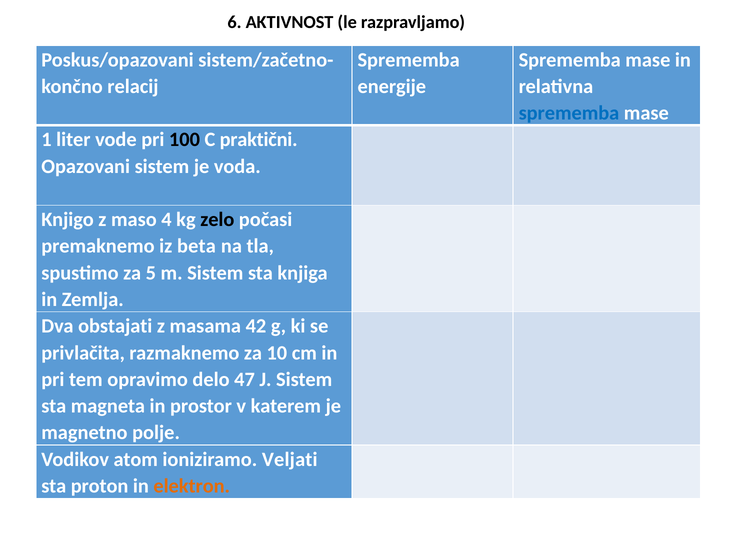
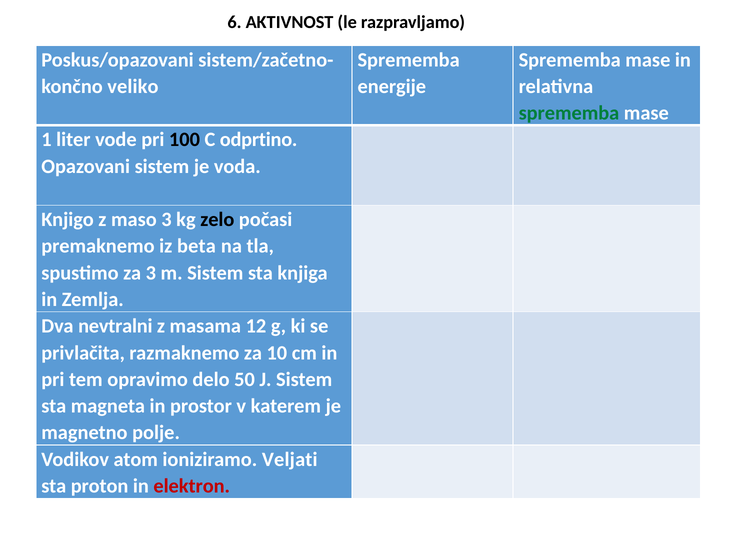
relacij: relacij -> veliko
sprememba at (569, 113) colour: blue -> green
praktični: praktični -> odprtino
maso 4: 4 -> 3
za 5: 5 -> 3
obstajati: obstajati -> nevtralni
42: 42 -> 12
47: 47 -> 50
elektron colour: orange -> red
